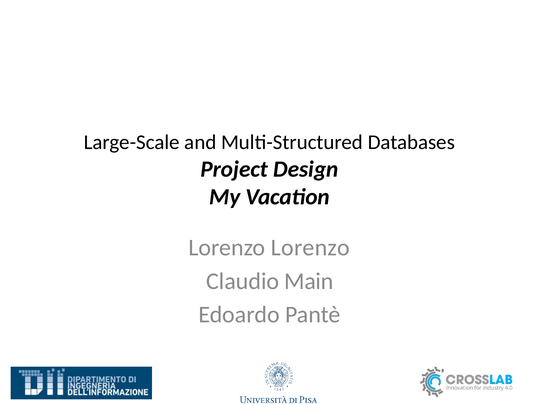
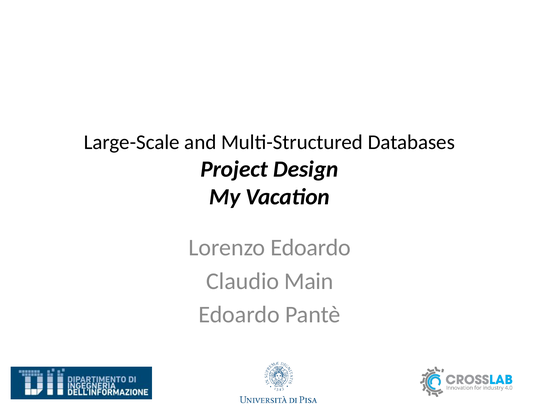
Lorenzo Lorenzo: Lorenzo -> Edoardo
